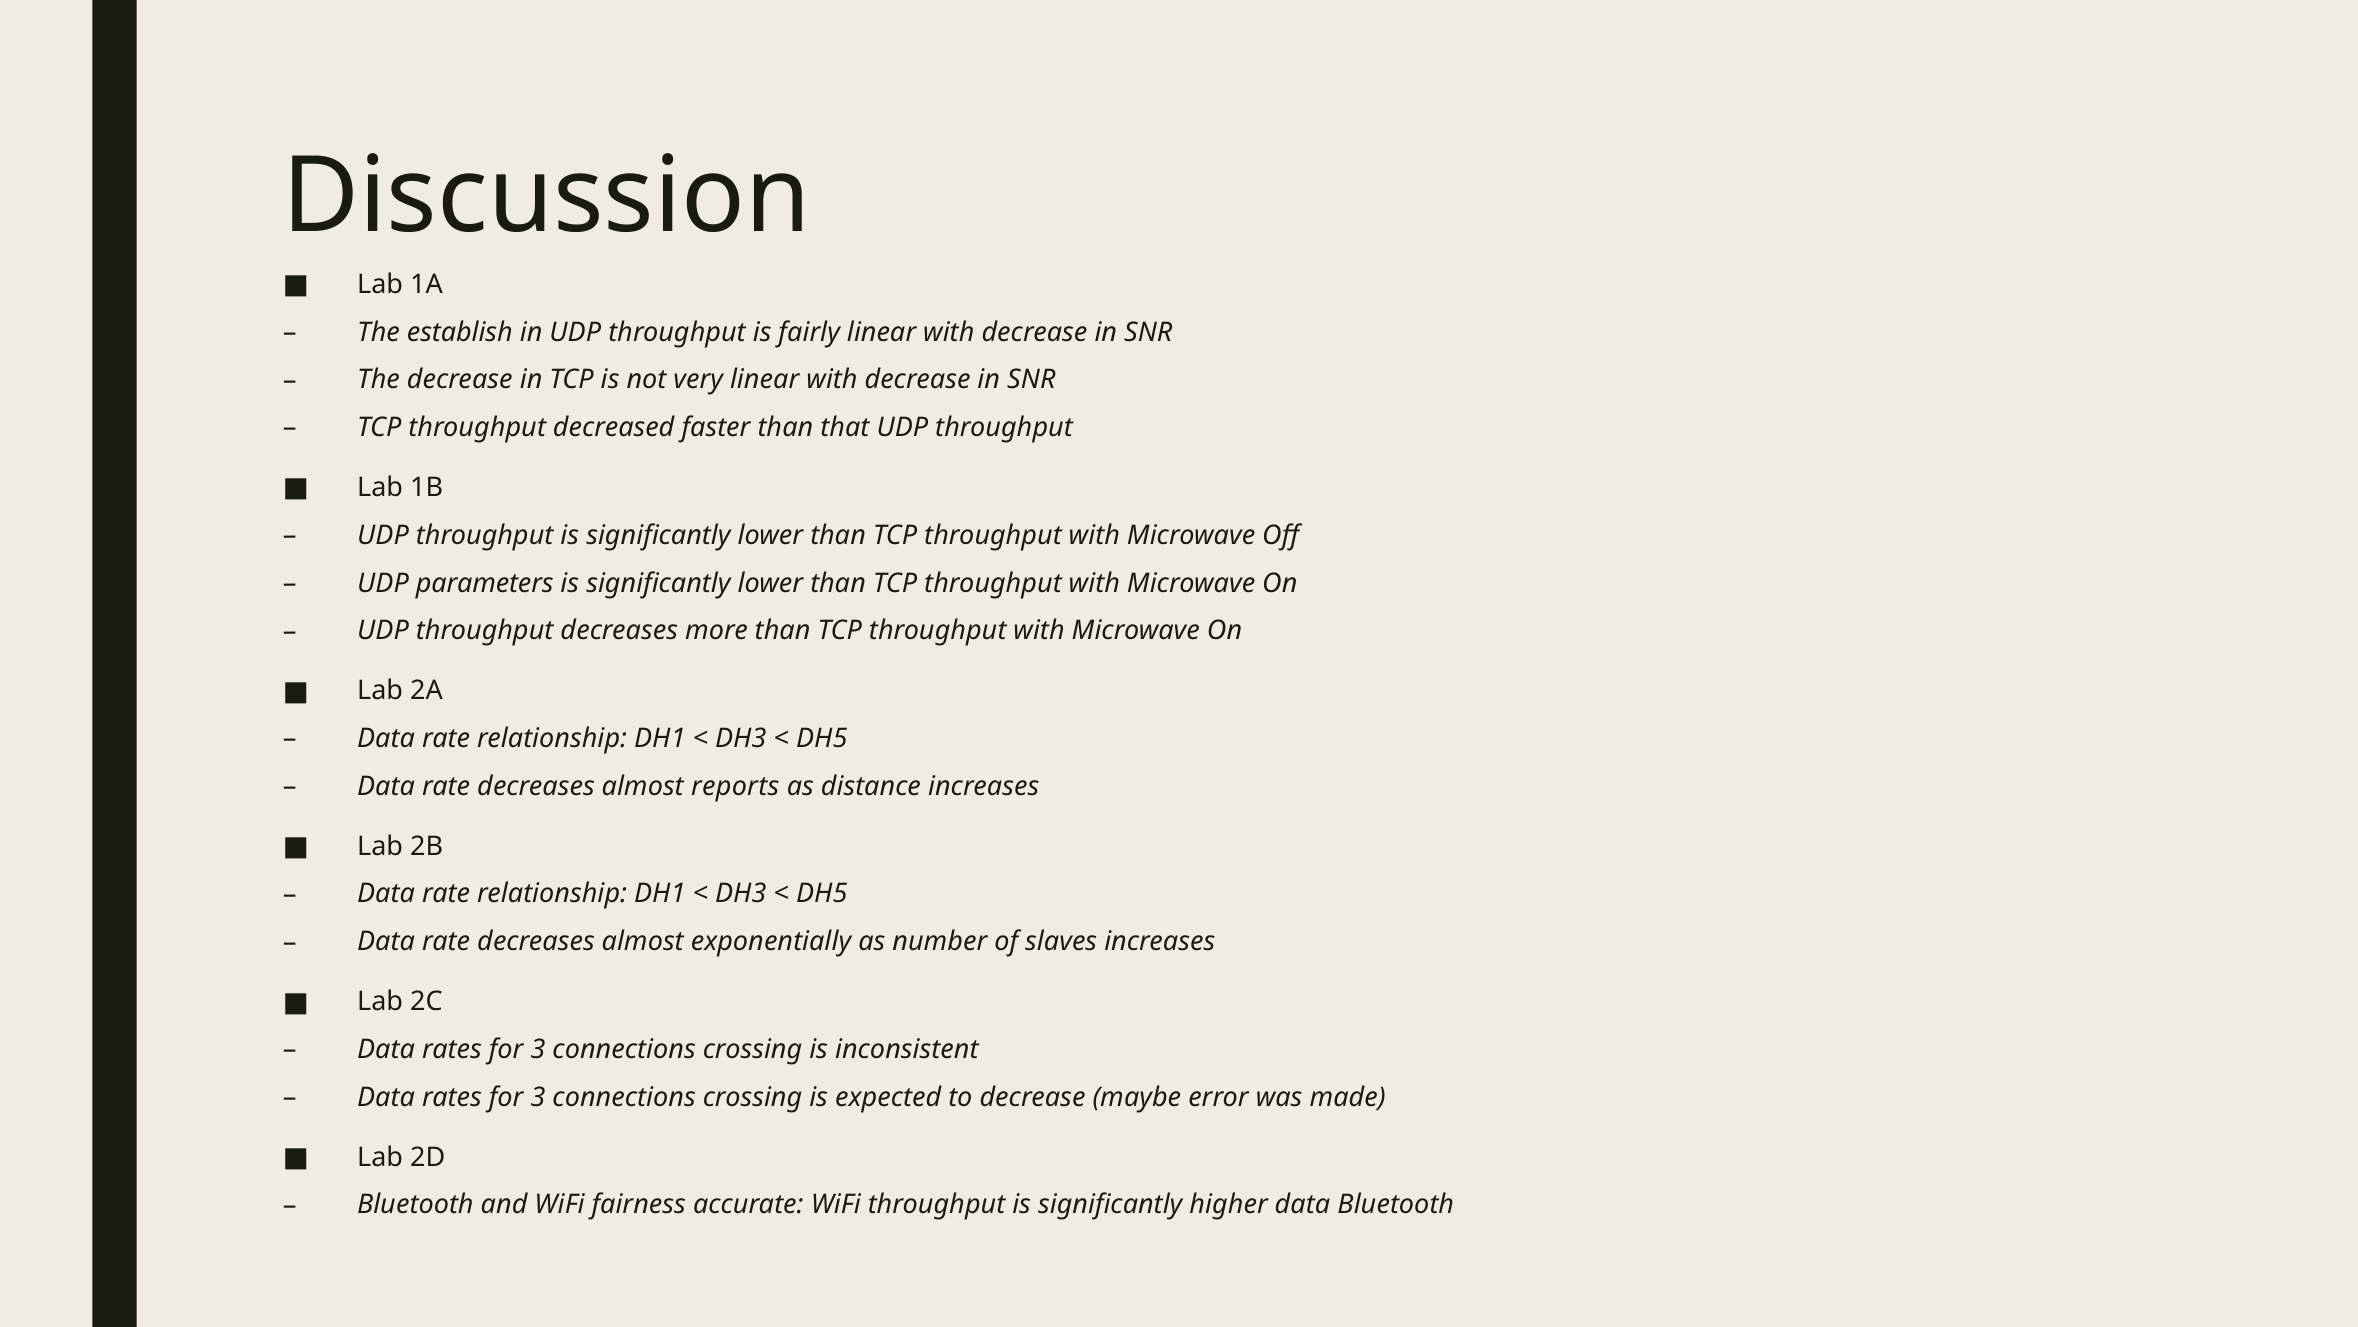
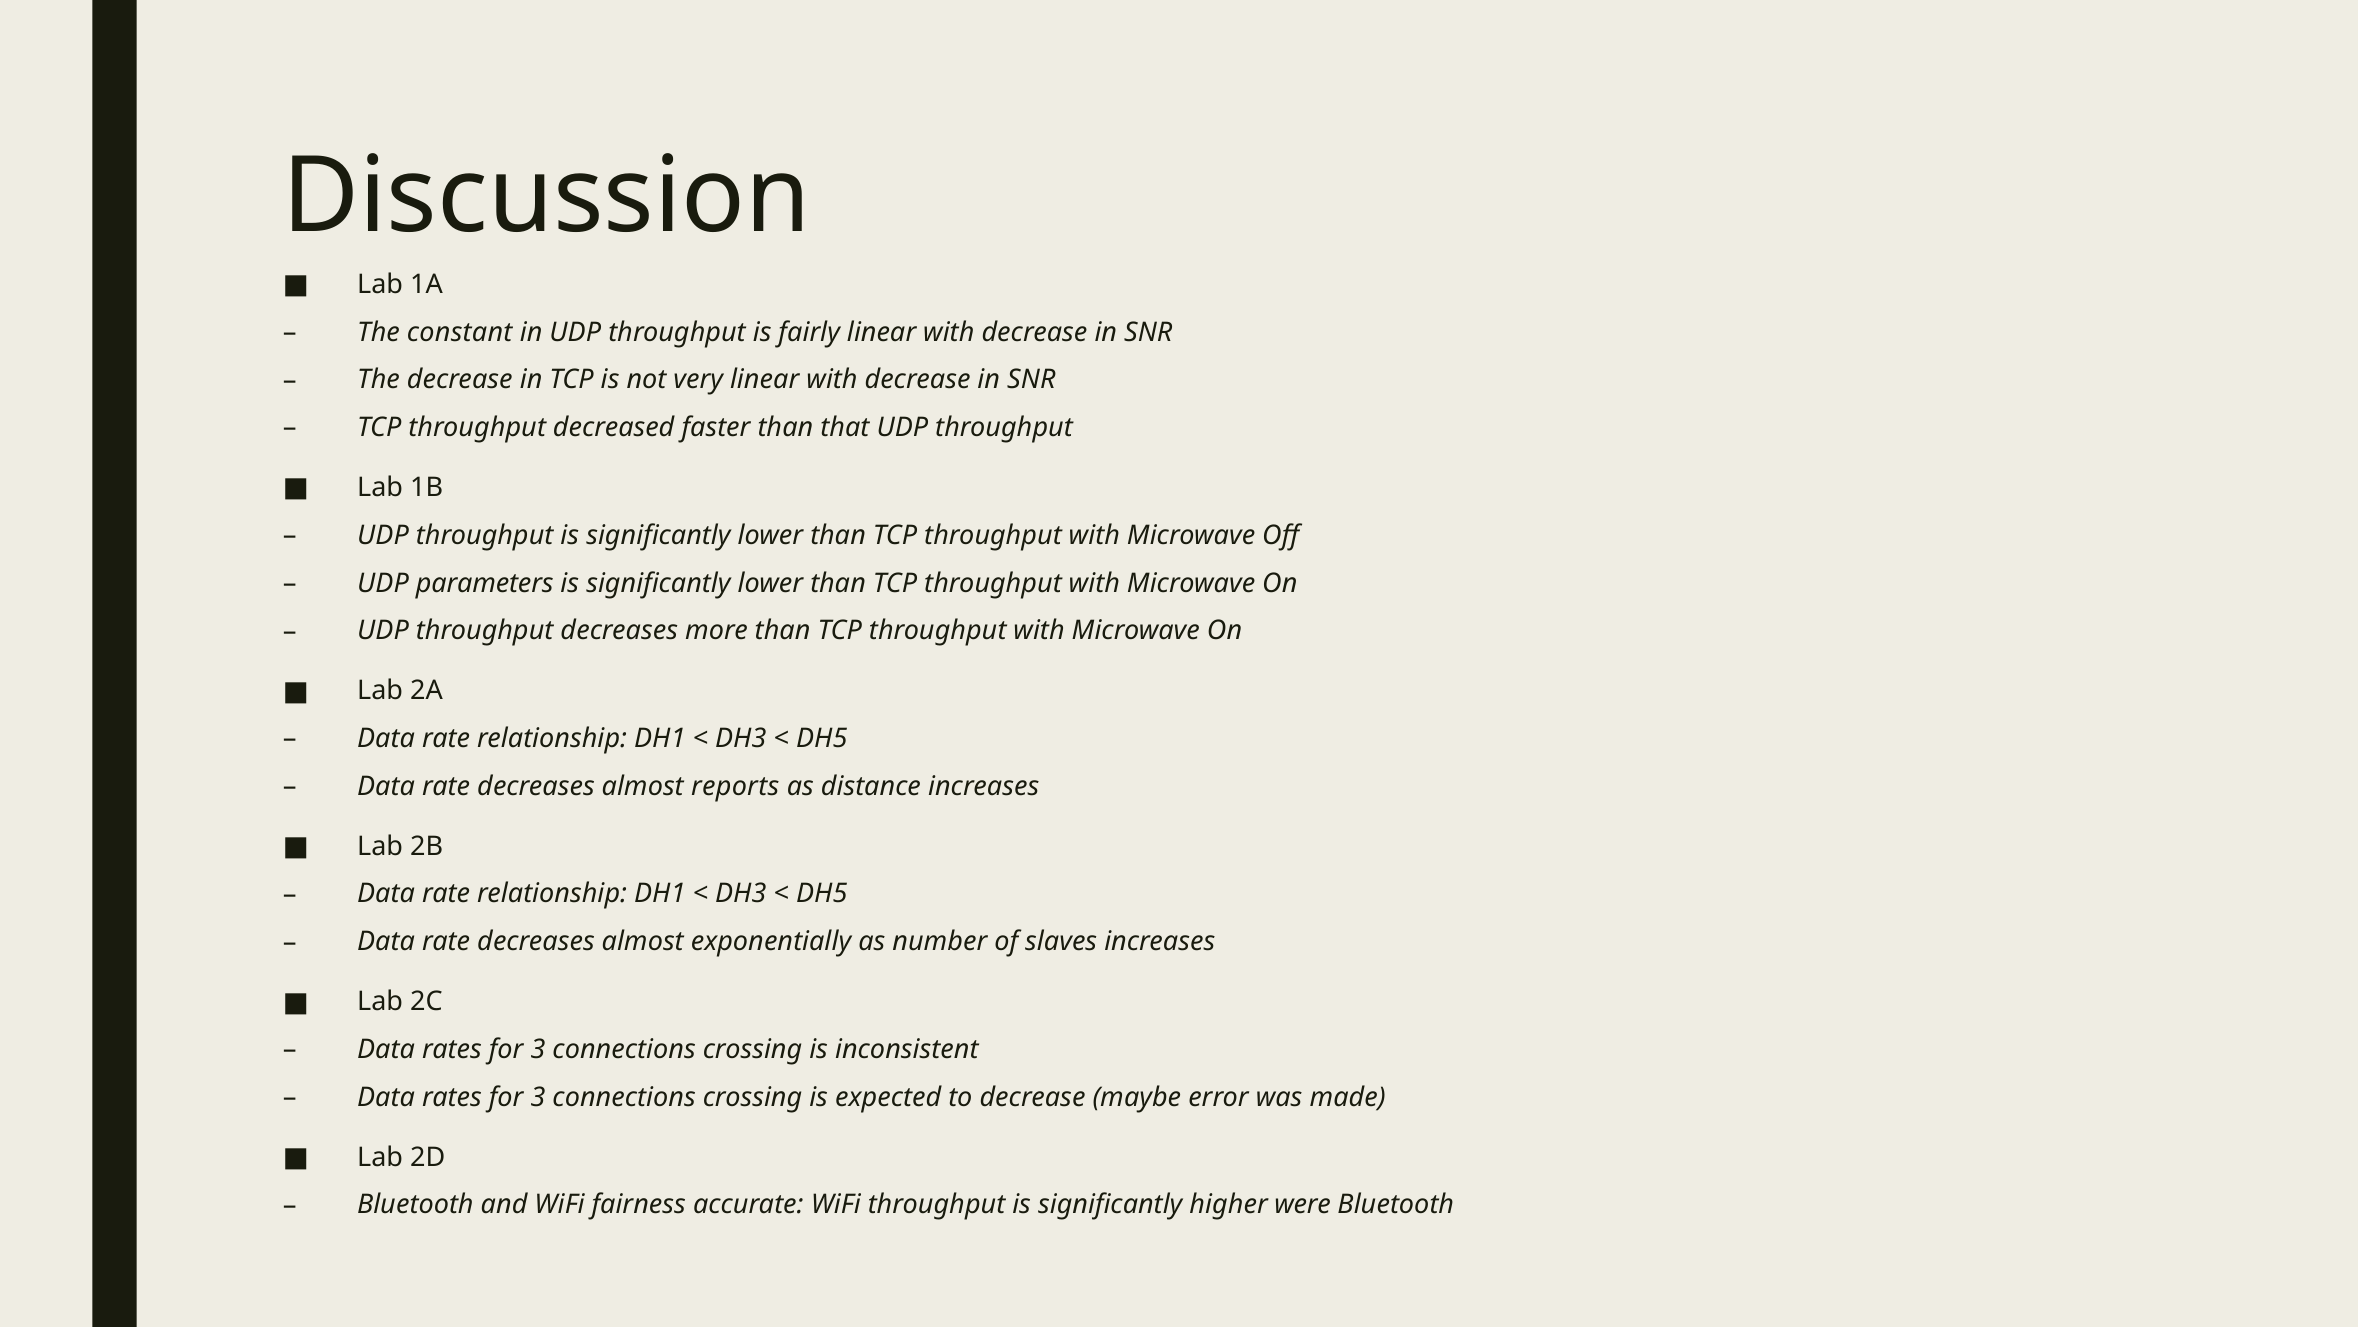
establish: establish -> constant
higher data: data -> were
